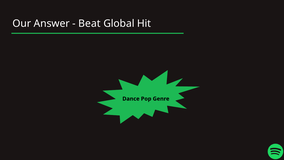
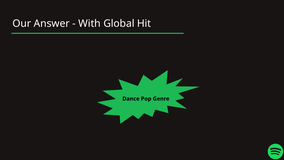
Beat: Beat -> With
